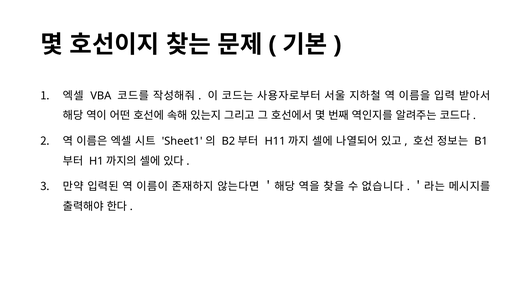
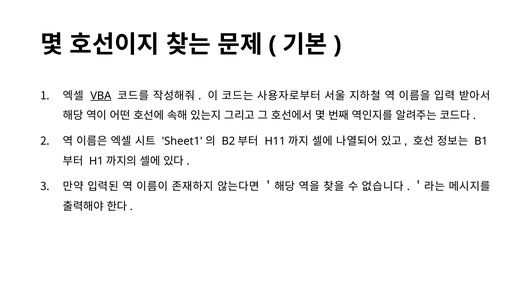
VBA underline: none -> present
